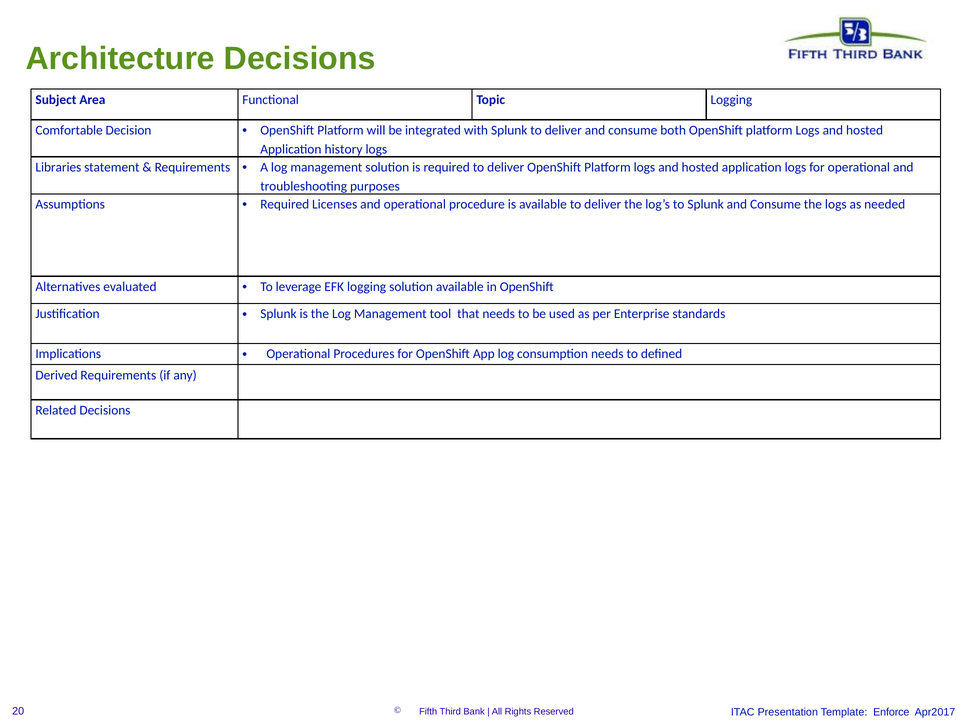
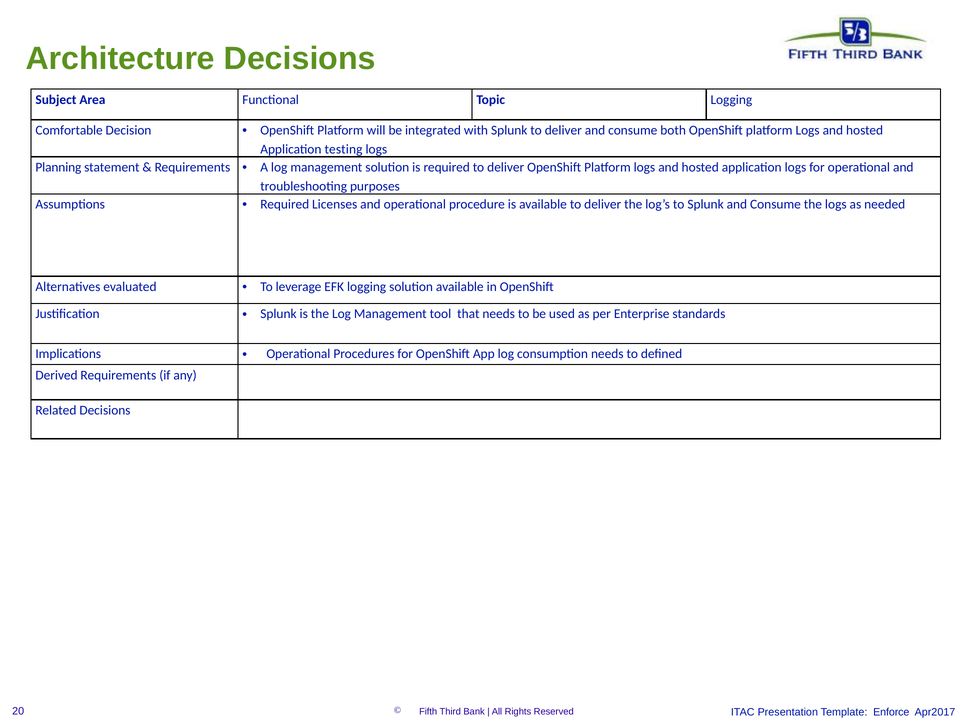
history: history -> testing
Libraries: Libraries -> Planning
